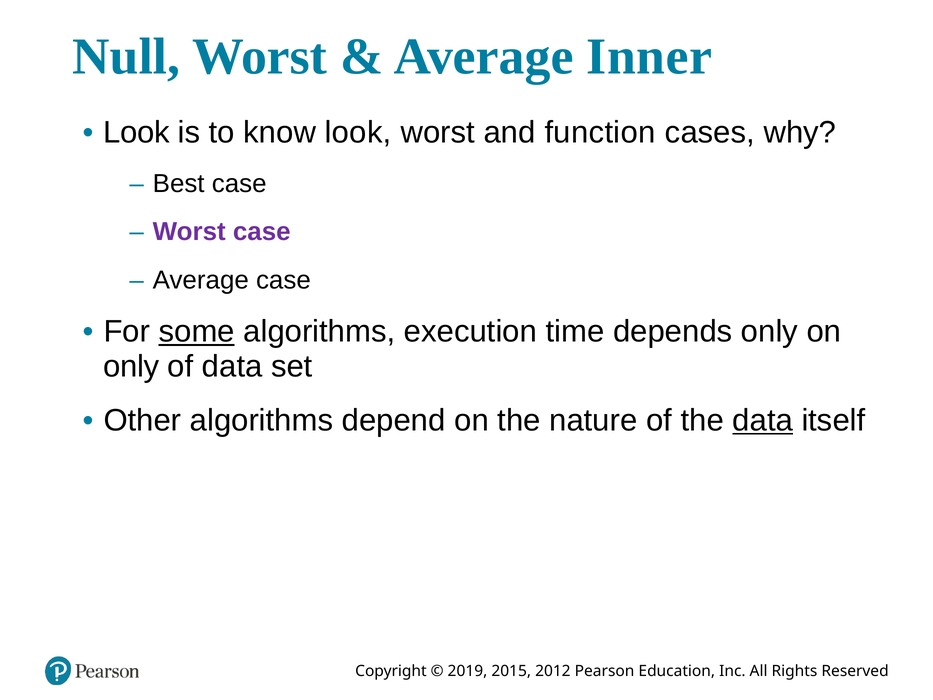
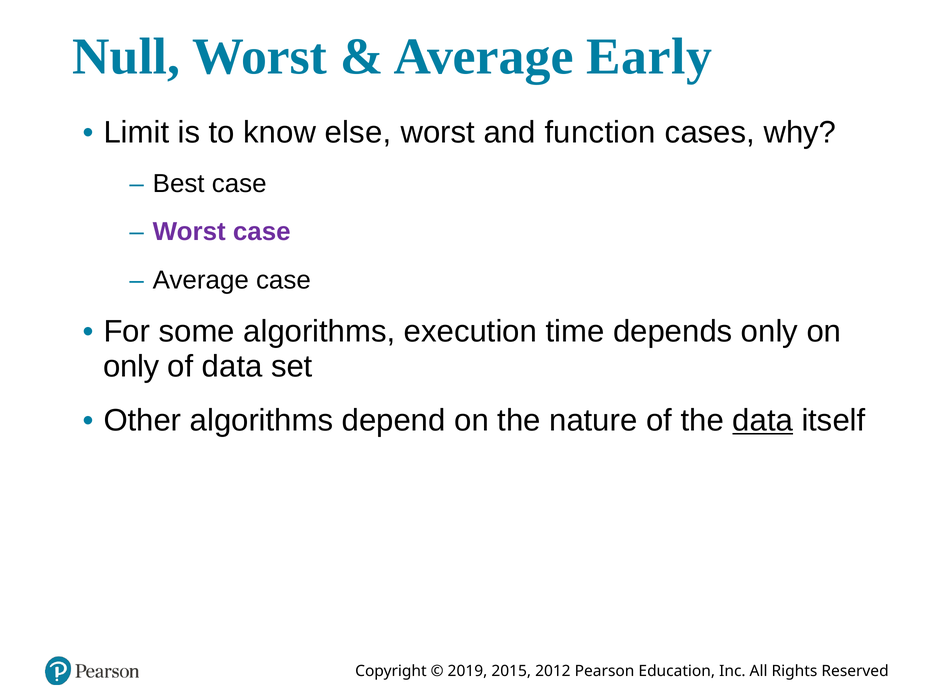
Inner: Inner -> Early
Look at (137, 132): Look -> Limit
know look: look -> else
some underline: present -> none
